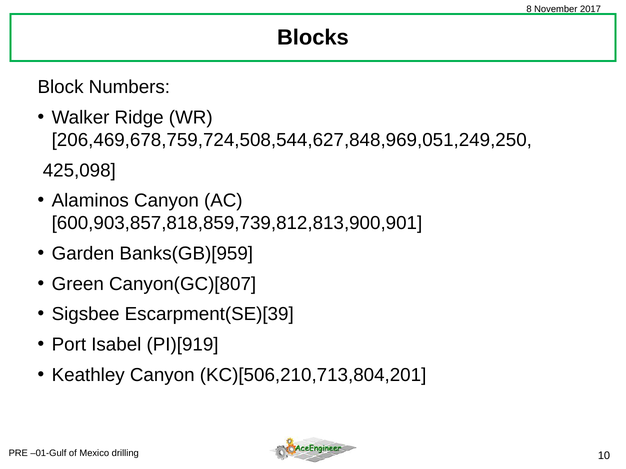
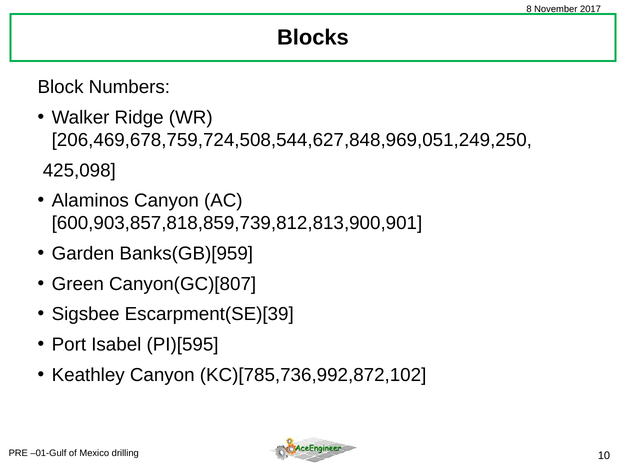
PI)[919: PI)[919 -> PI)[595
KC)[506,210,713,804,201: KC)[506,210,713,804,201 -> KC)[785,736,992,872,102
